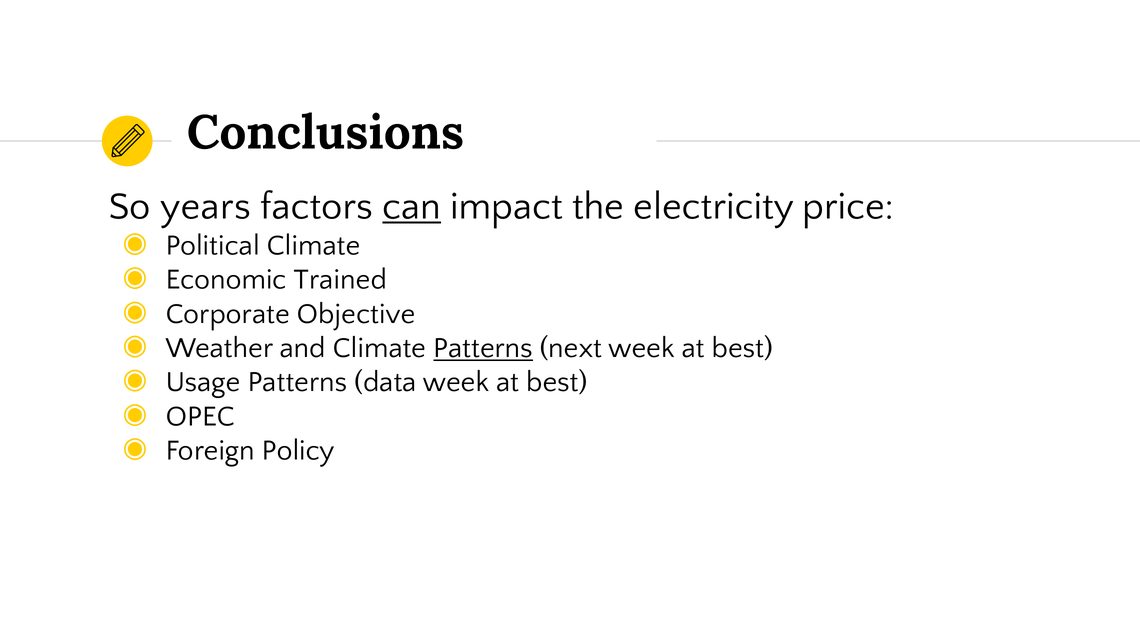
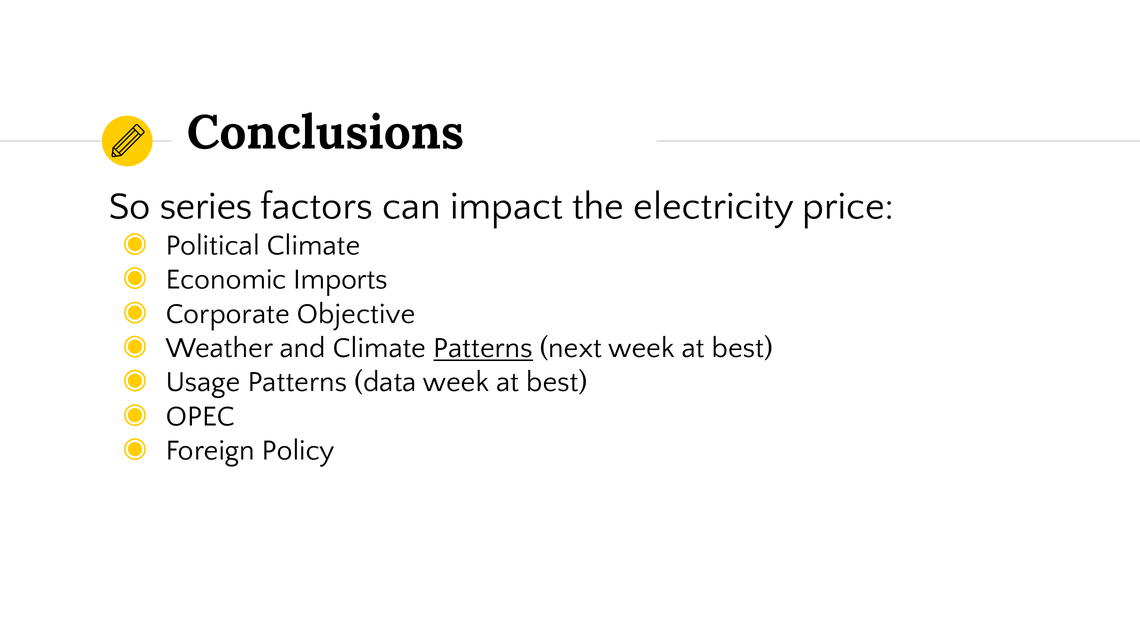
years: years -> series
can underline: present -> none
Trained: Trained -> Imports
